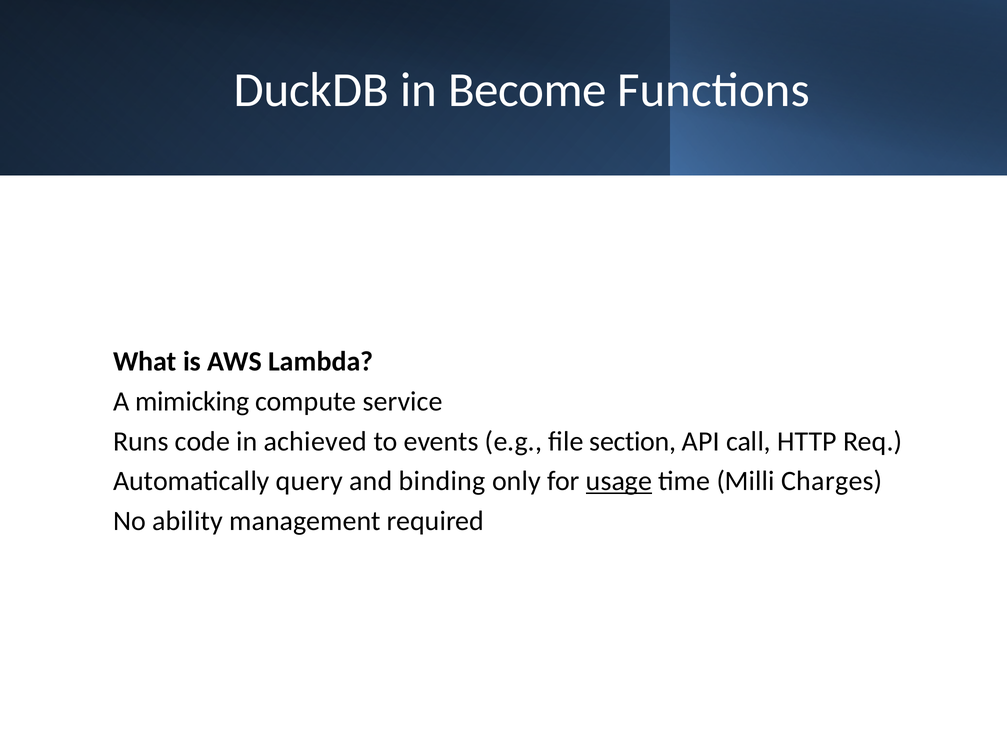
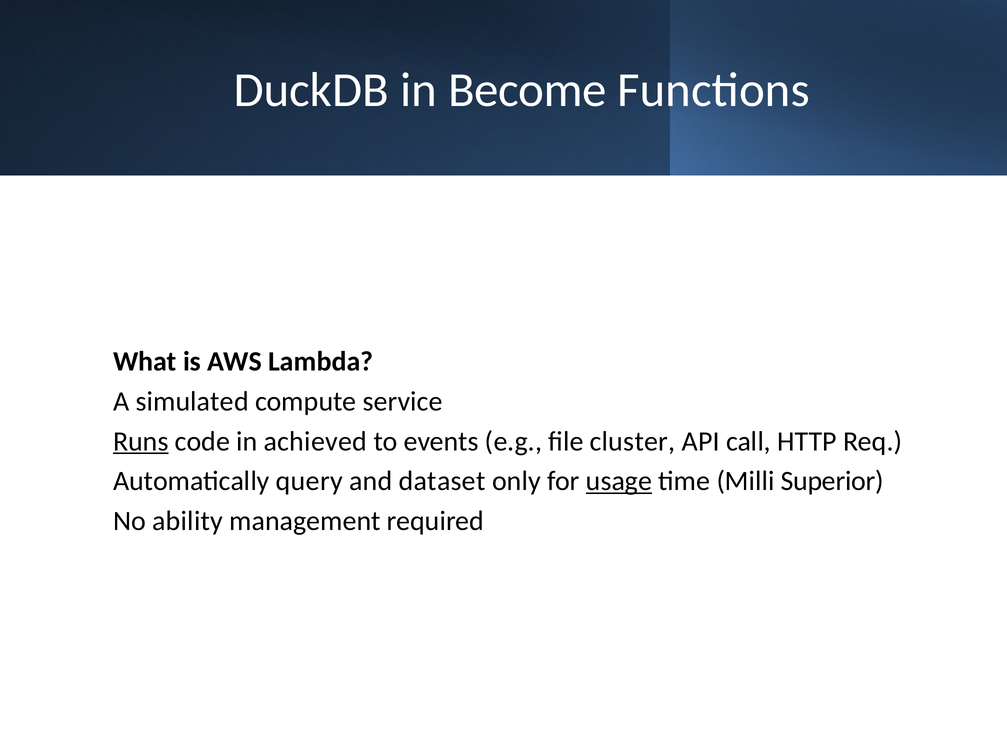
mimicking: mimicking -> simulated
Runs underline: none -> present
section: section -> cluster
binding: binding -> dataset
Charges: Charges -> Superior
